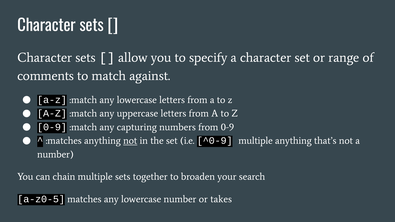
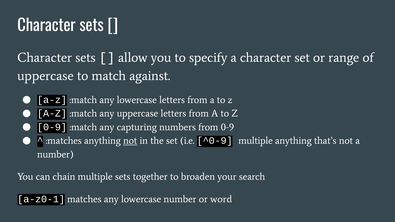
comments at (46, 76): comments -> uppercase
a-z0-5: a-z0-5 -> a-z0-1
takes: takes -> word
